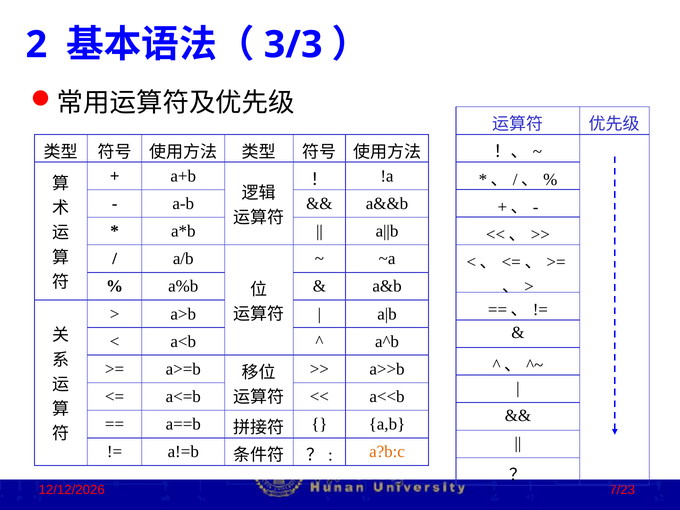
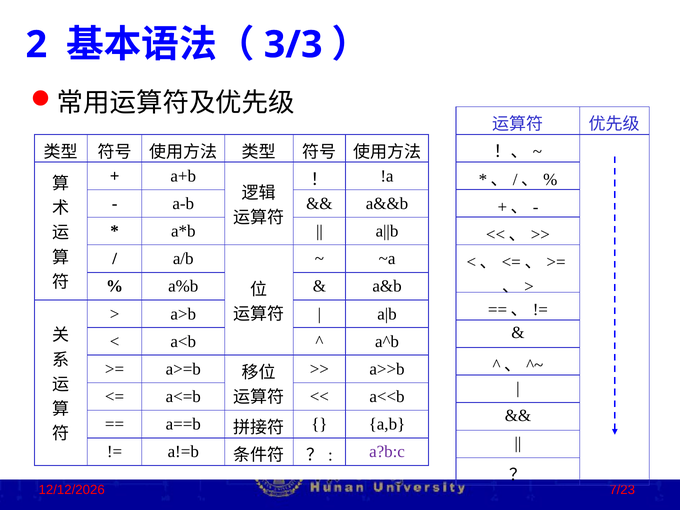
a?b:c colour: orange -> purple
